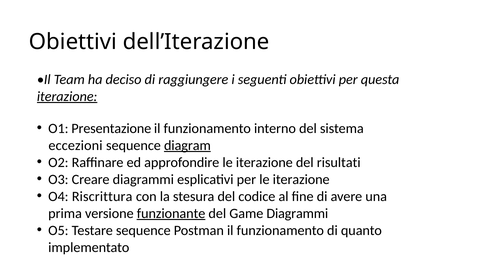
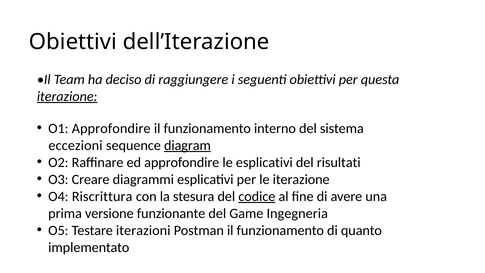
O1 Presentazione: Presentazione -> Approfondire
approfondire le iterazione: iterazione -> esplicativi
codice underline: none -> present
funzionante underline: present -> none
Game Diagrammi: Diagrammi -> Ingegneria
Testare sequence: sequence -> iterazioni
